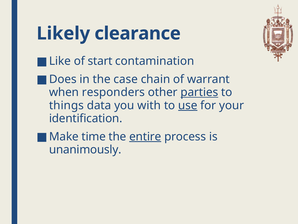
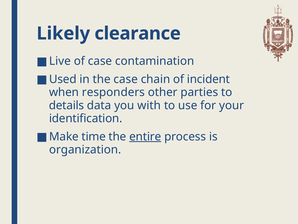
Like: Like -> Live
of start: start -> case
Does: Does -> Used
warrant: warrant -> incident
parties underline: present -> none
things: things -> details
use underline: present -> none
unanimously: unanimously -> organization
